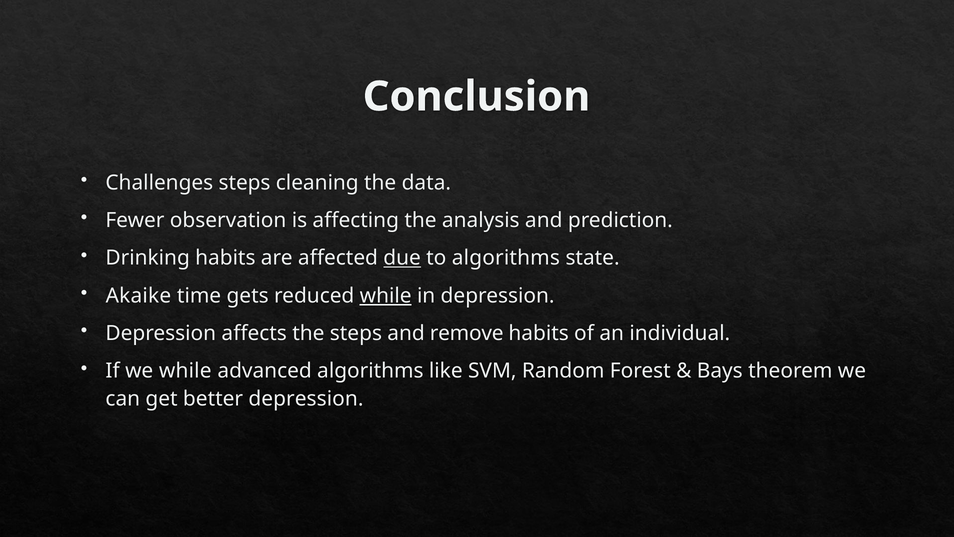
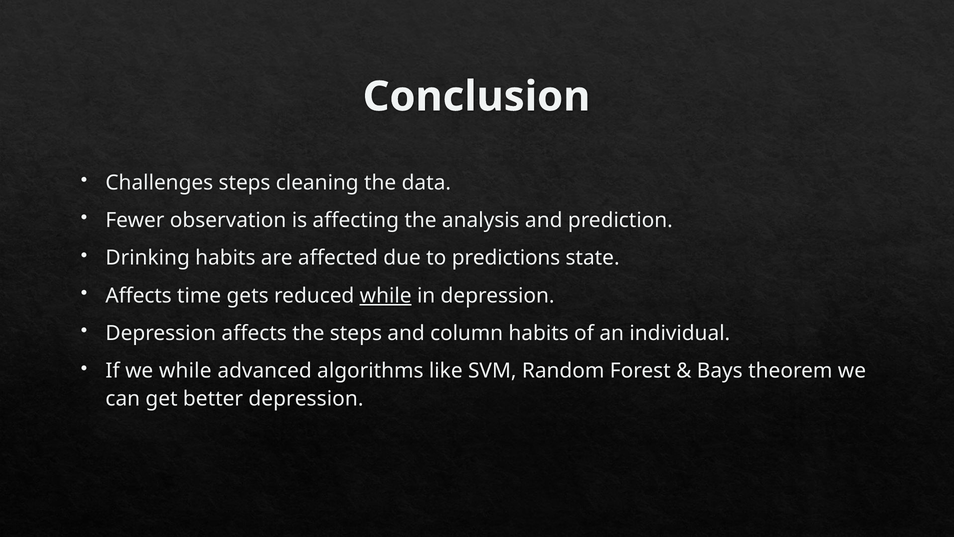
due underline: present -> none
to algorithms: algorithms -> predictions
Akaike at (138, 296): Akaike -> Affects
remove: remove -> column
